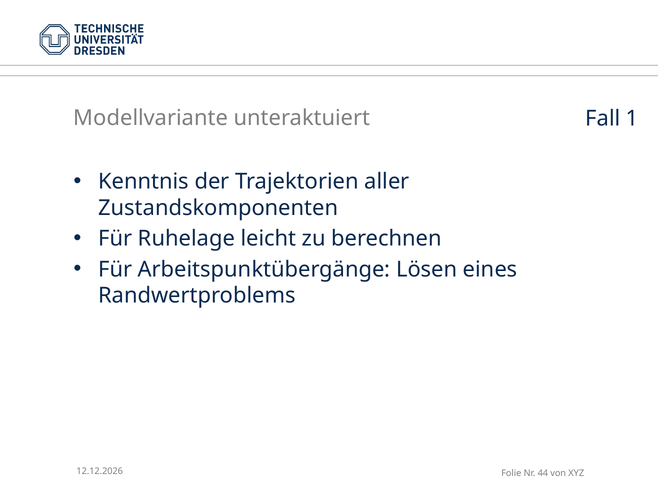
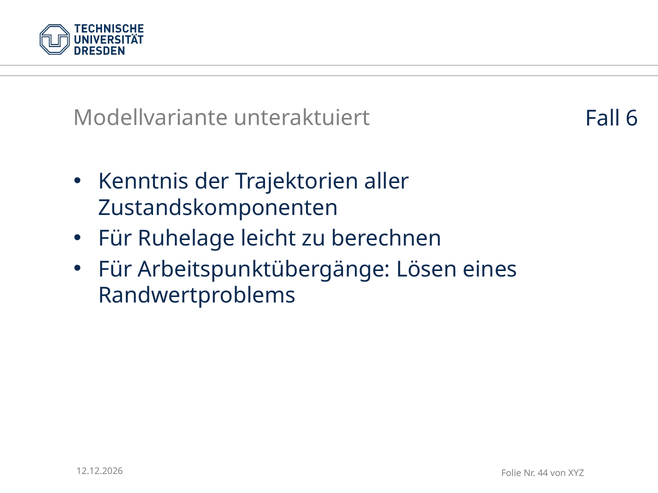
1: 1 -> 6
